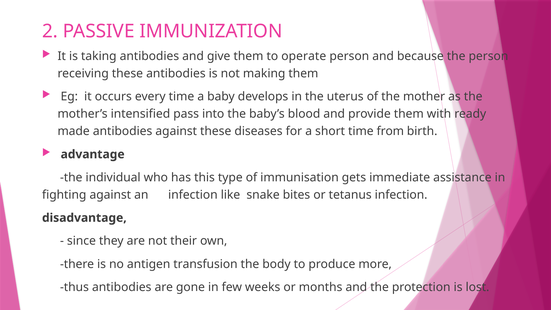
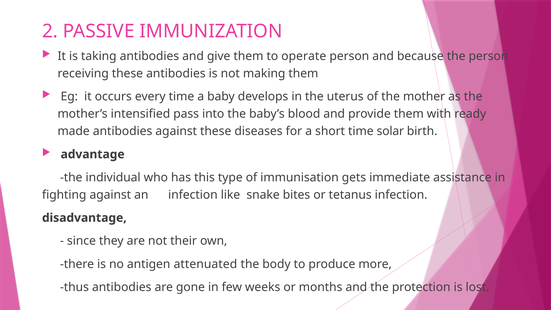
from: from -> solar
transfusion: transfusion -> attenuated
